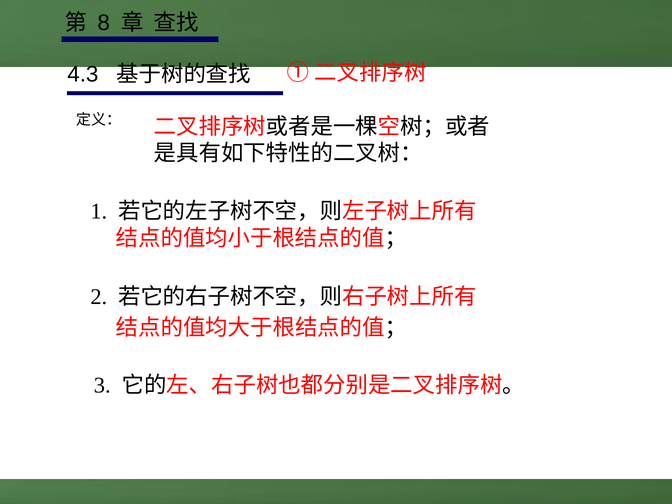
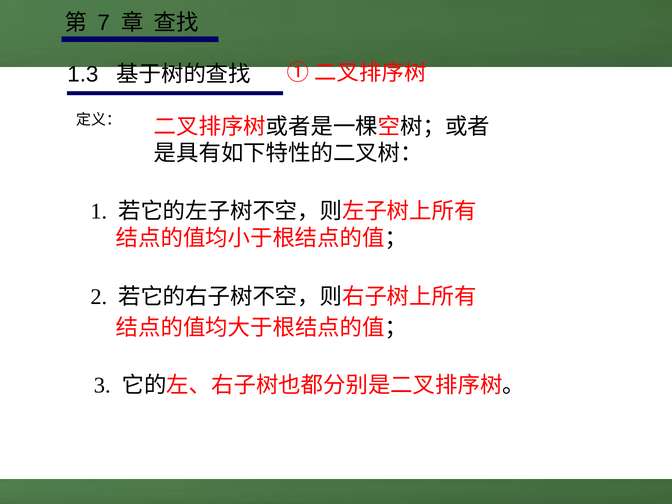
8: 8 -> 7
4.3: 4.3 -> 1.3
